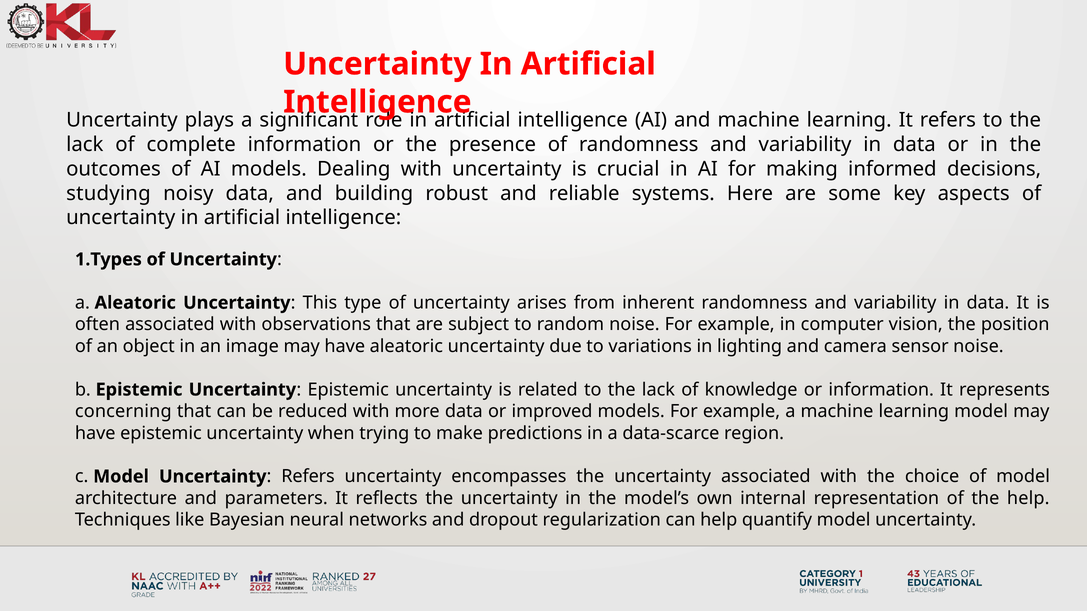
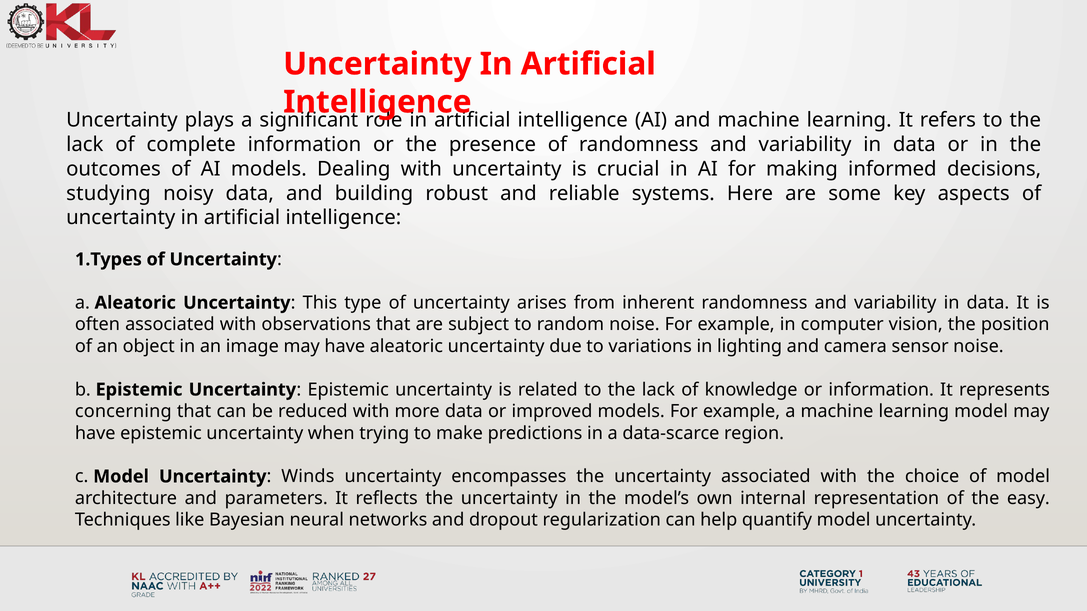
Uncertainty Refers: Refers -> Winds
the help: help -> easy
